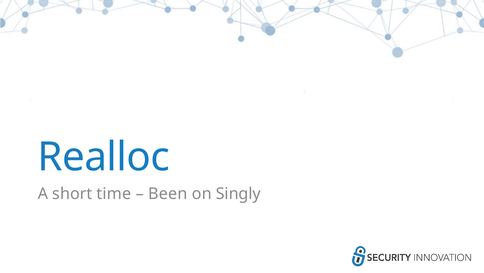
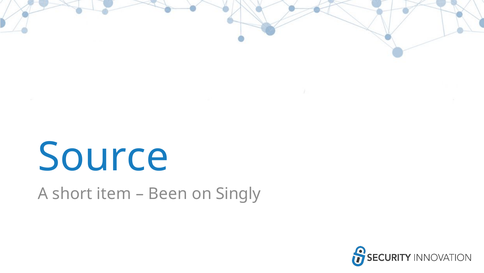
Realloc: Realloc -> Source
time: time -> item
